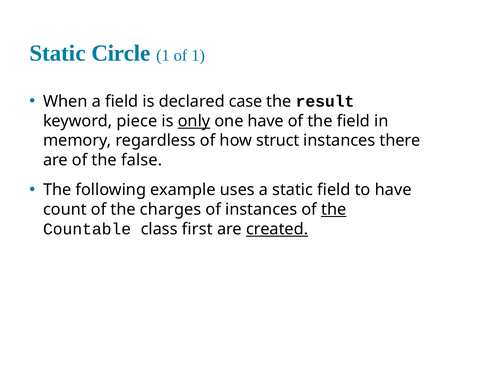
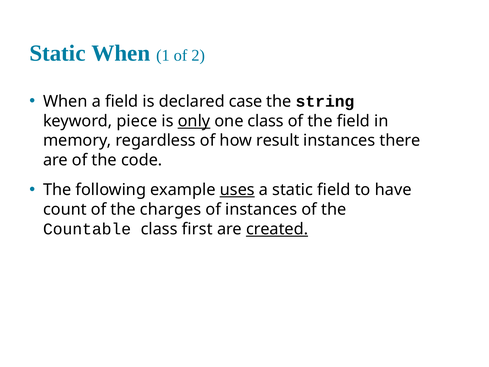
Static Circle: Circle -> When
of 1: 1 -> 2
result: result -> string
one have: have -> class
struct: struct -> result
false: false -> code
uses underline: none -> present
the at (334, 209) underline: present -> none
